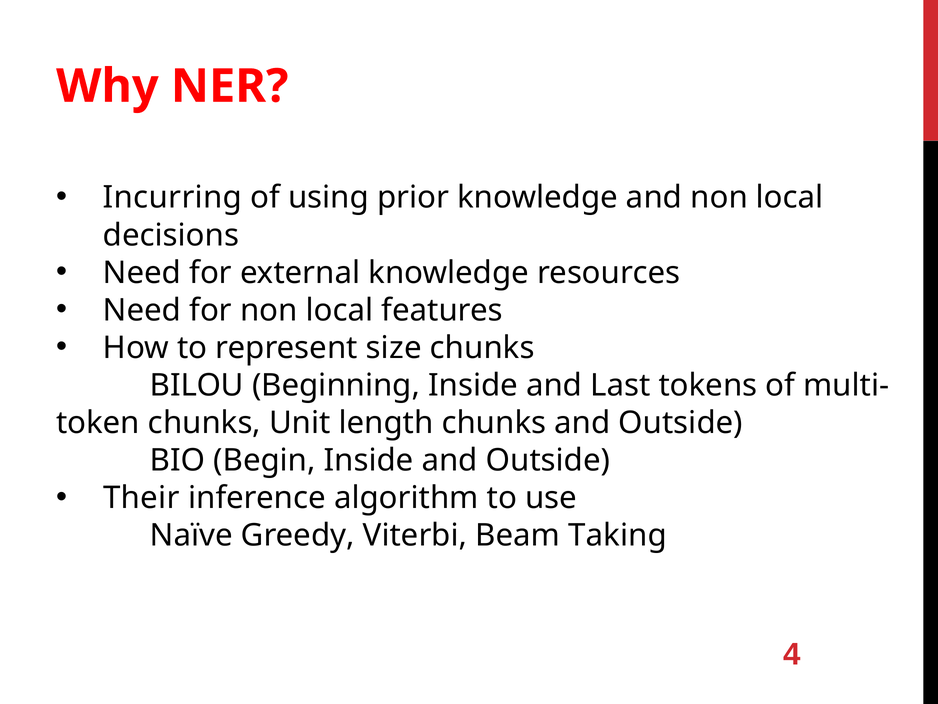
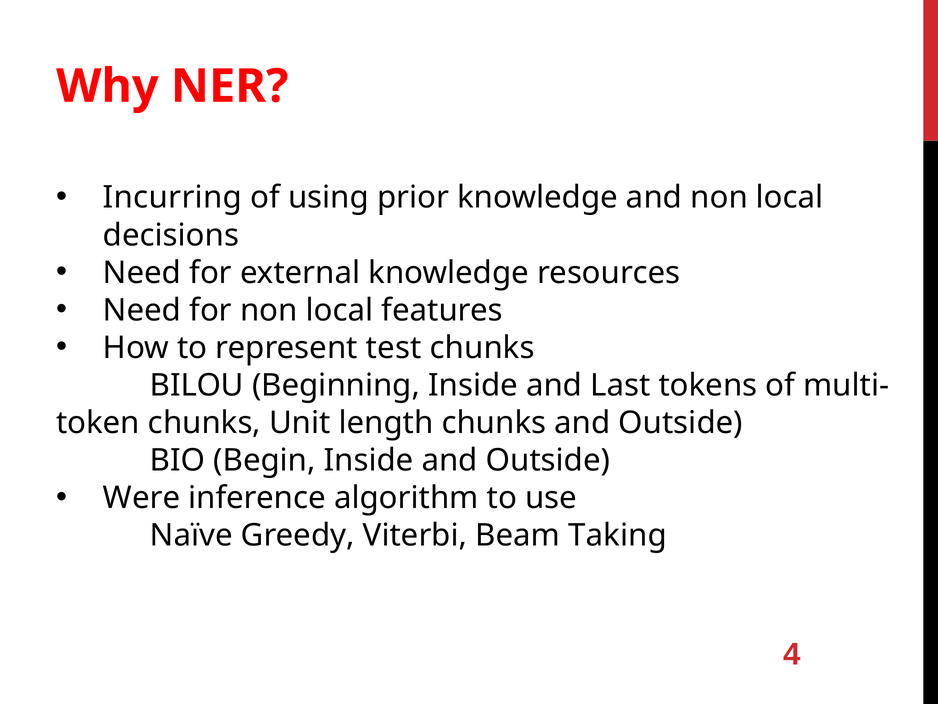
size: size -> test
Their: Their -> Were
